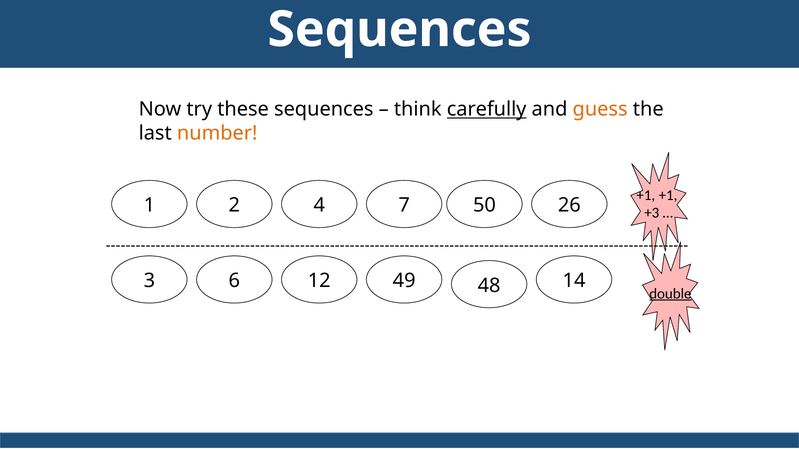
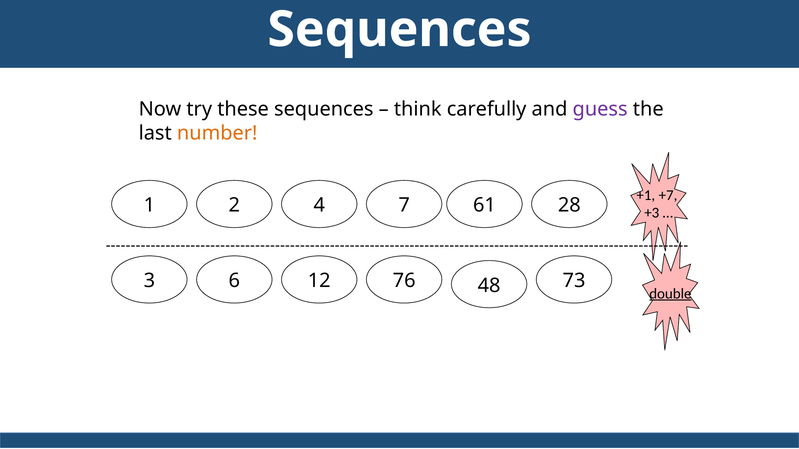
carefully underline: present -> none
guess colour: orange -> purple
+1 +1: +1 -> +7
50: 50 -> 61
26: 26 -> 28
49: 49 -> 76
14: 14 -> 73
